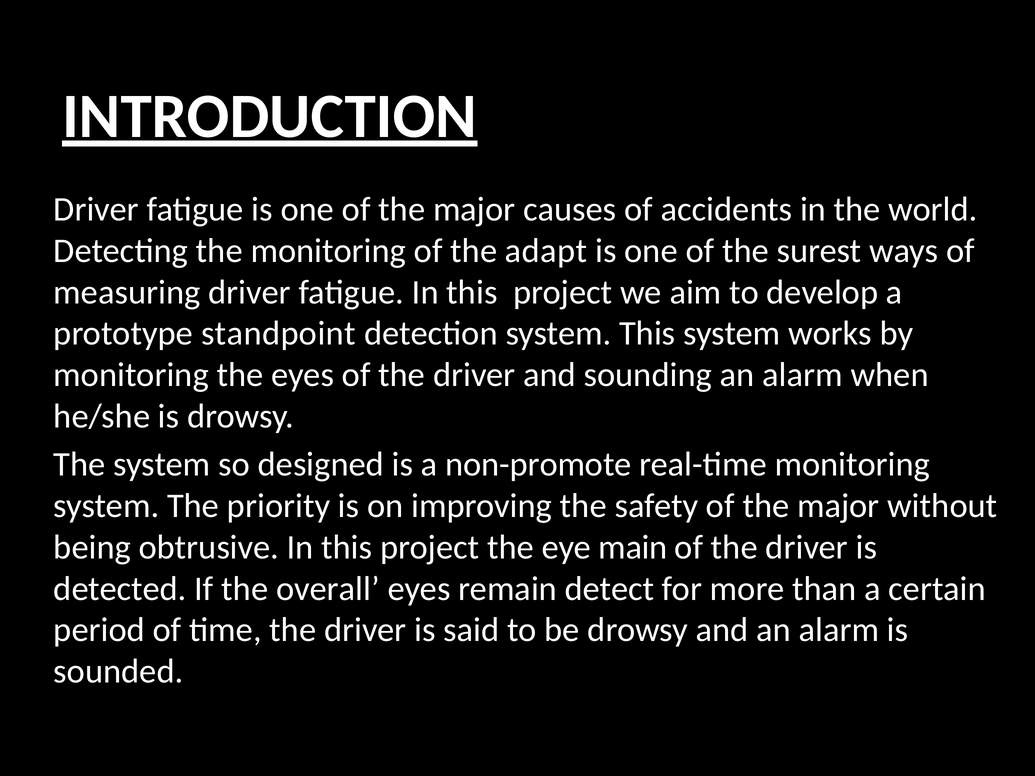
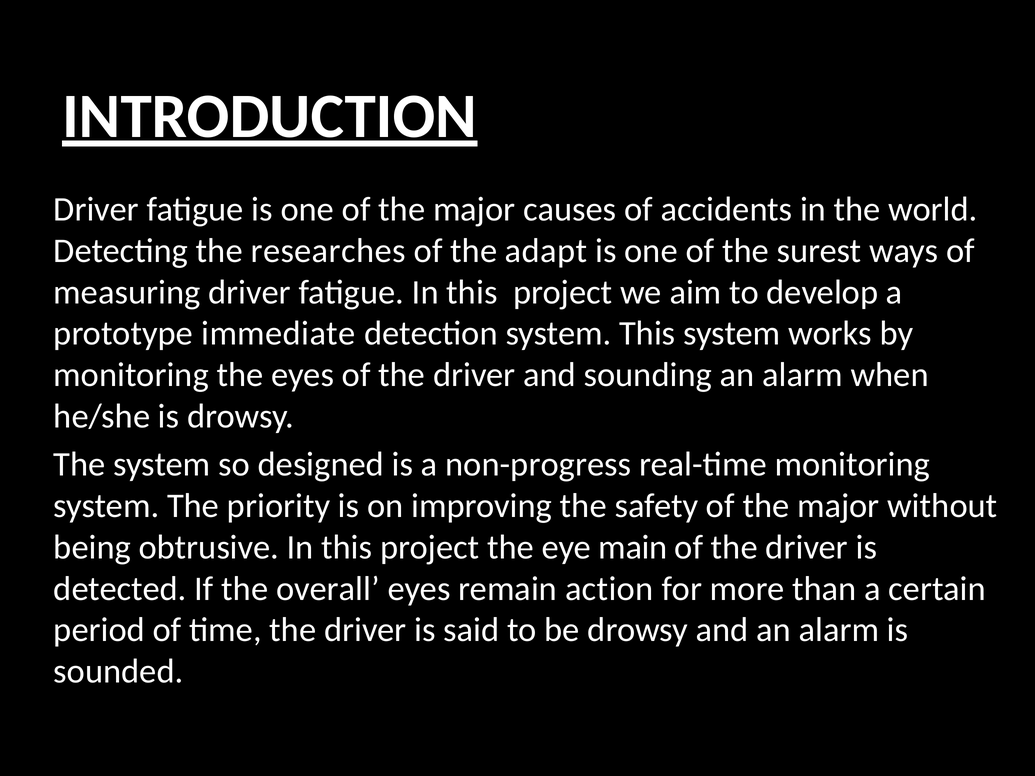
the monitoring: monitoring -> researches
standpoint: standpoint -> immediate
non-promote: non-promote -> non-progress
detect: detect -> action
